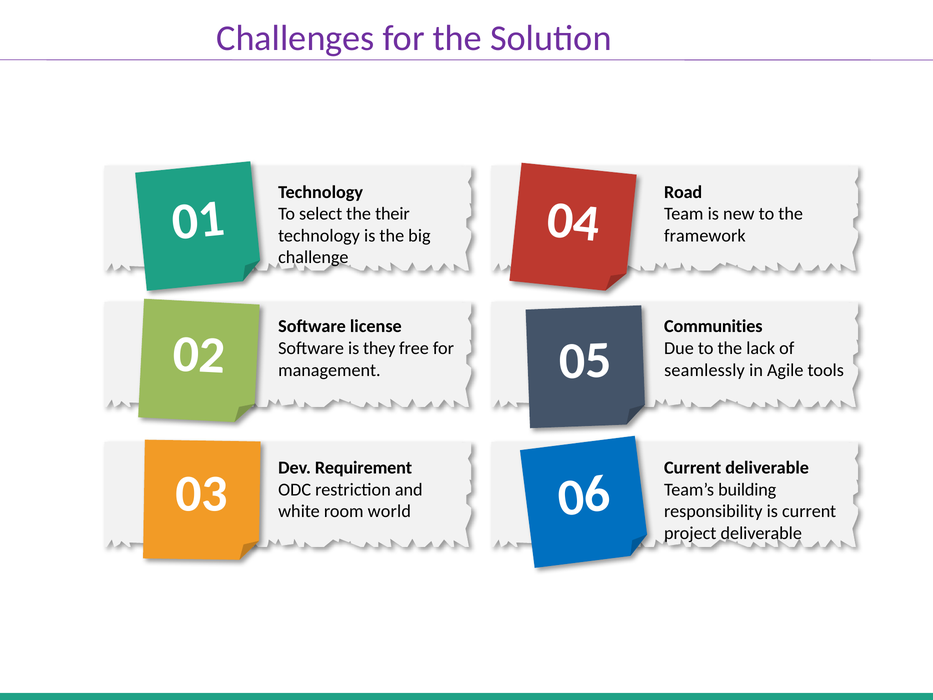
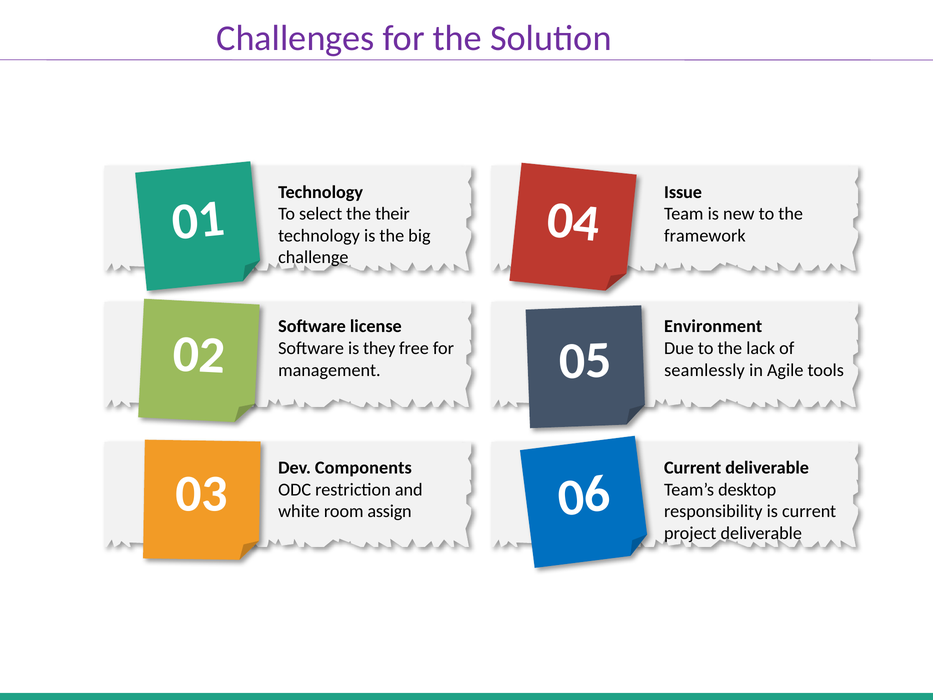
Road: Road -> Issue
Communities: Communities -> Environment
Requirement: Requirement -> Components
building: building -> desktop
world: world -> assign
